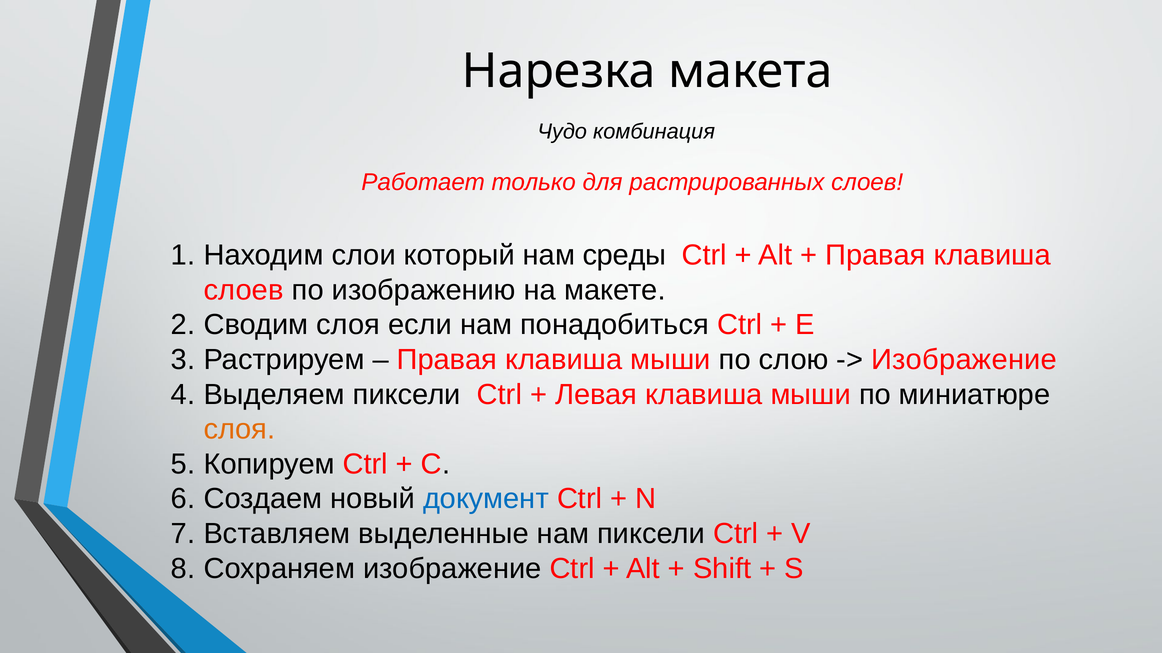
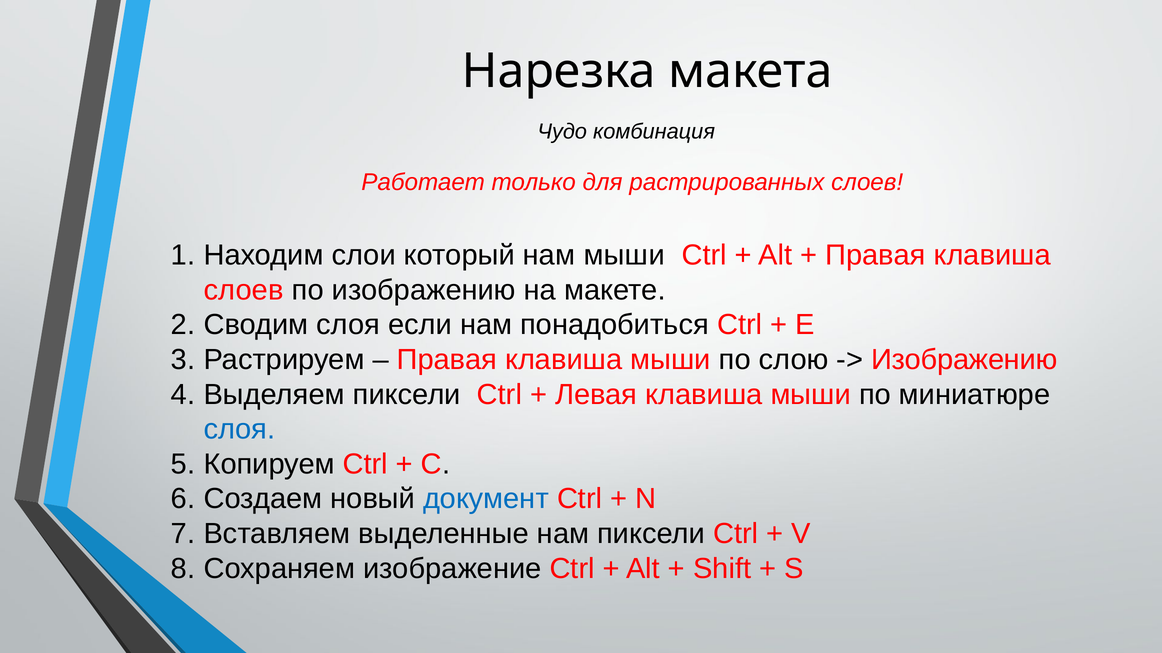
нам среды: среды -> мыши
Изображение at (964, 360): Изображение -> Изображению
слоя at (239, 430) colour: orange -> blue
